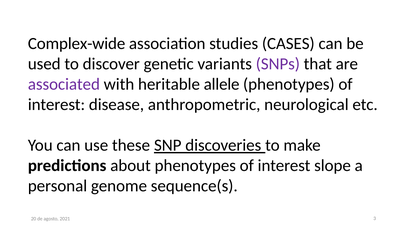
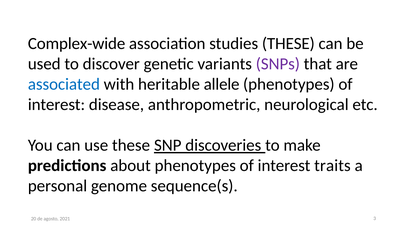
studies CASES: CASES -> THESE
associated colour: purple -> blue
slope: slope -> traits
